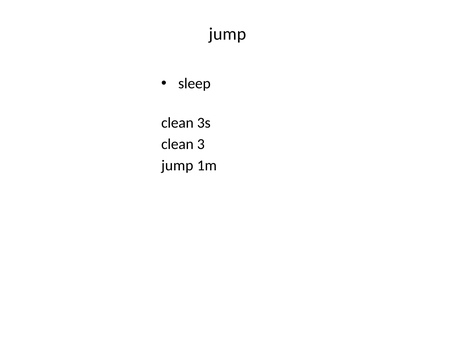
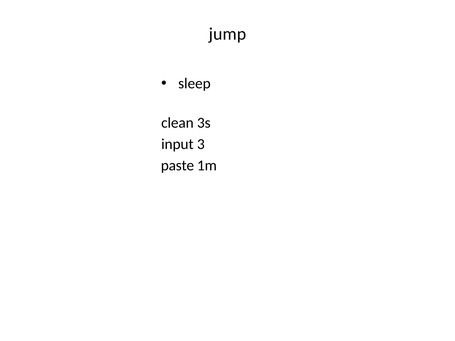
clean at (177, 144): clean -> input
jump at (177, 165): jump -> paste
